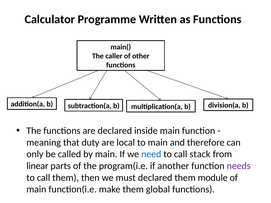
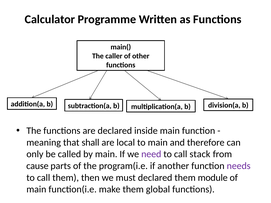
duty: duty -> shall
need colour: blue -> purple
linear: linear -> cause
